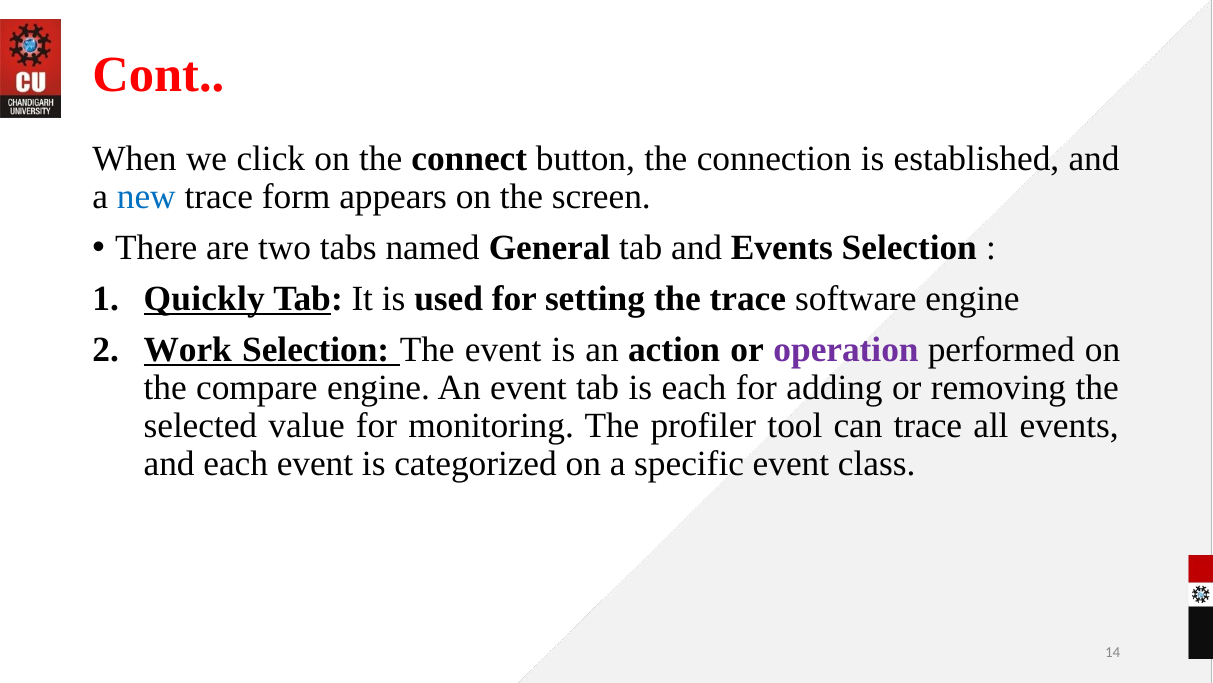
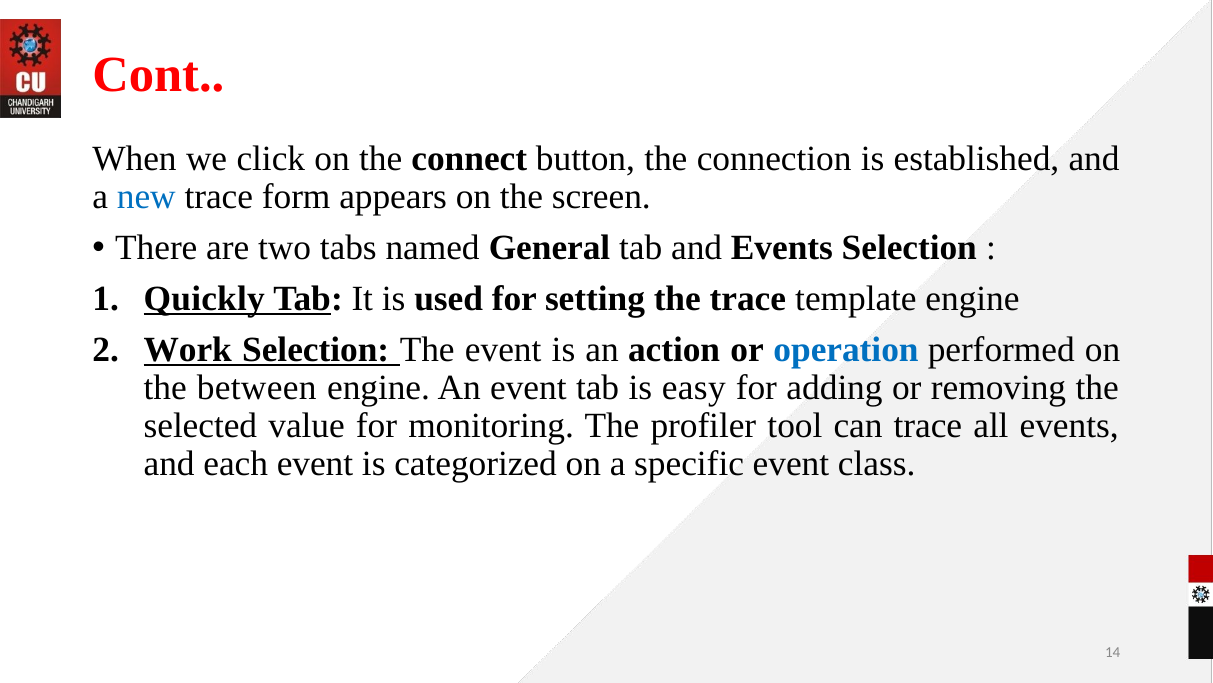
software: software -> template
operation colour: purple -> blue
compare: compare -> between
is each: each -> easy
